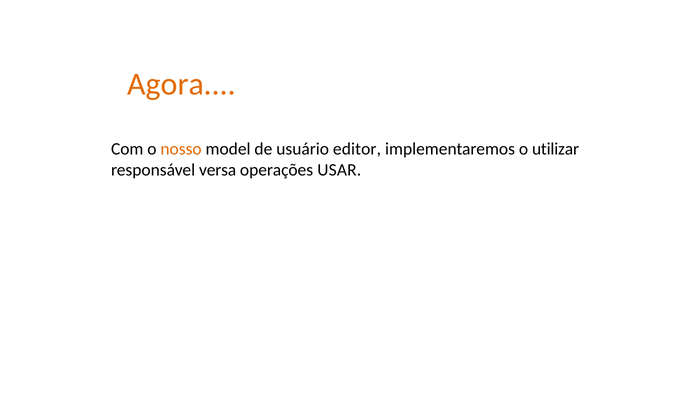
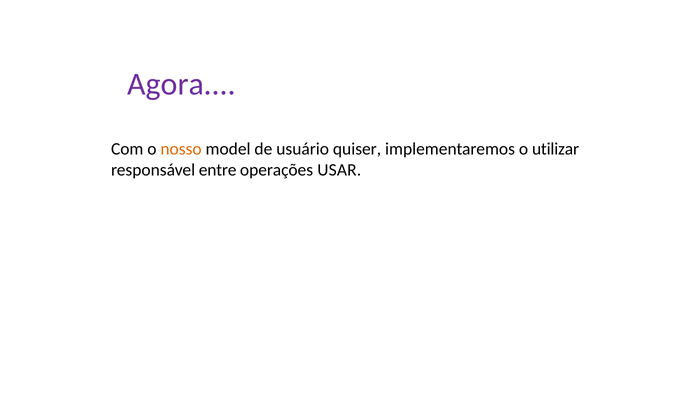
Agora colour: orange -> purple
editor: editor -> quiser
versa: versa -> entre
